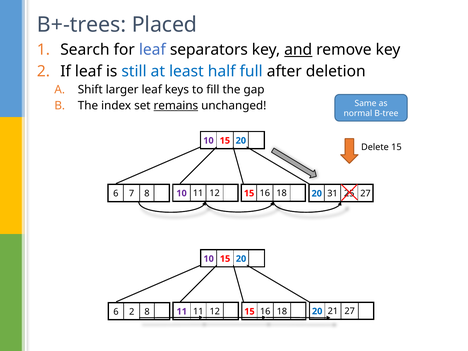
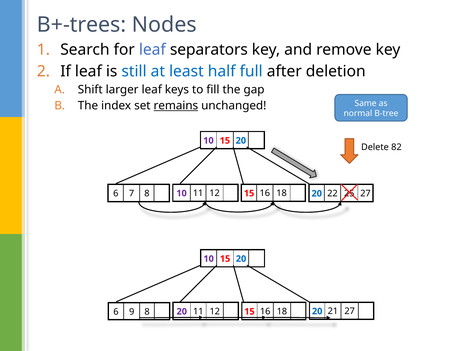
Placed: Placed -> Nodes
and underline: present -> none
Delete 15: 15 -> 82
31: 31 -> 22
6 2: 2 -> 9
8 11: 11 -> 20
